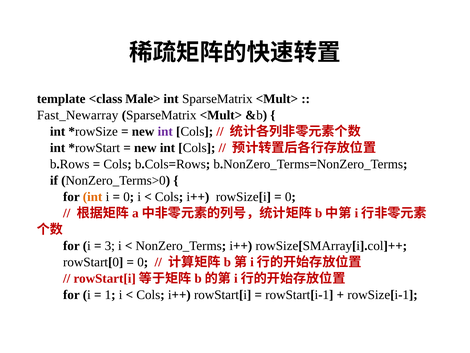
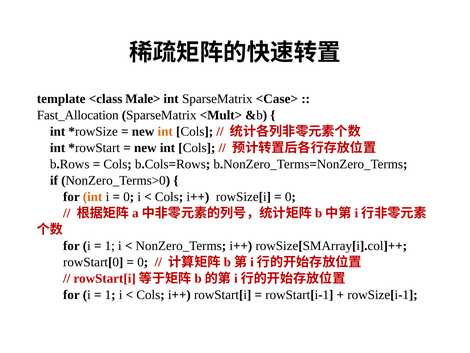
int SparseMatrix <Mult>: <Mult> -> <Case>
Fast_Newarray: Fast_Newarray -> Fast_Allocation
int at (165, 131) colour: purple -> orange
3 at (110, 245): 3 -> 1
